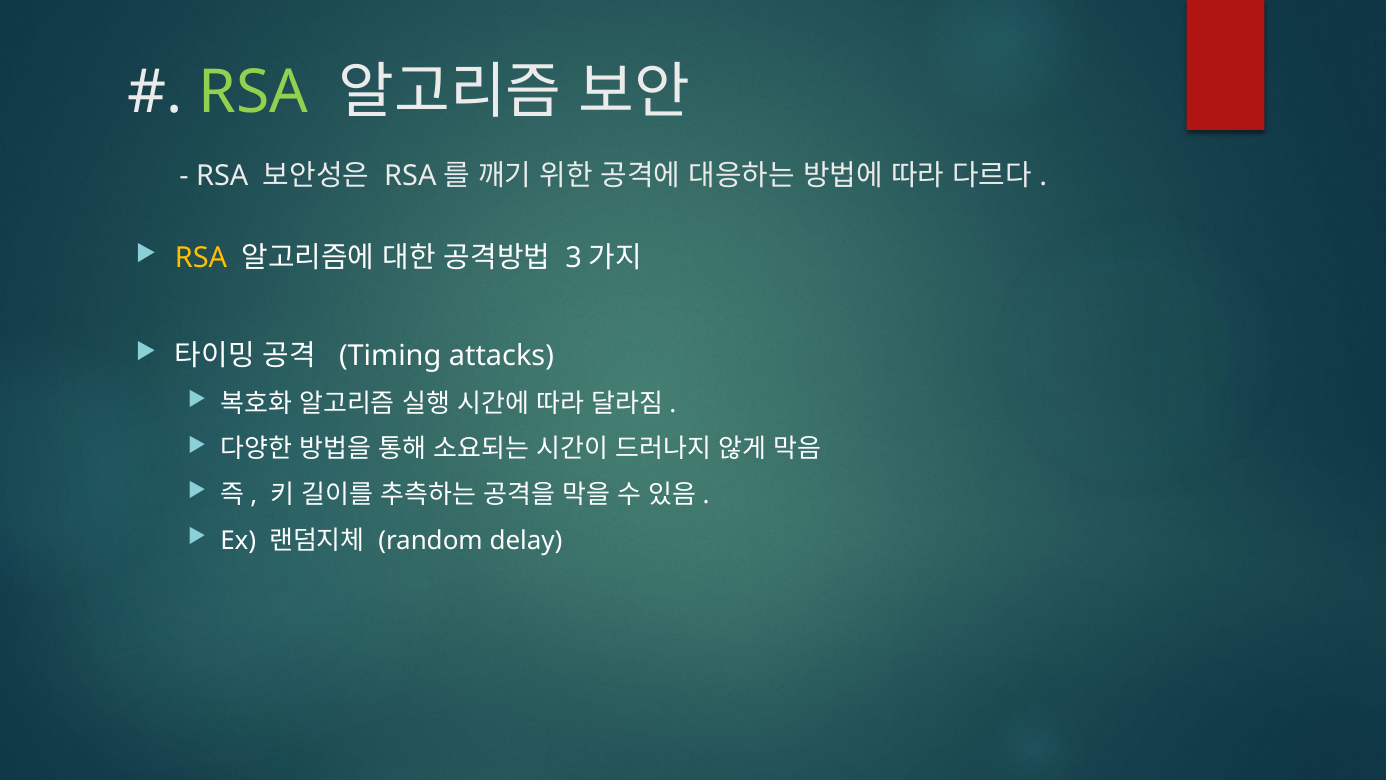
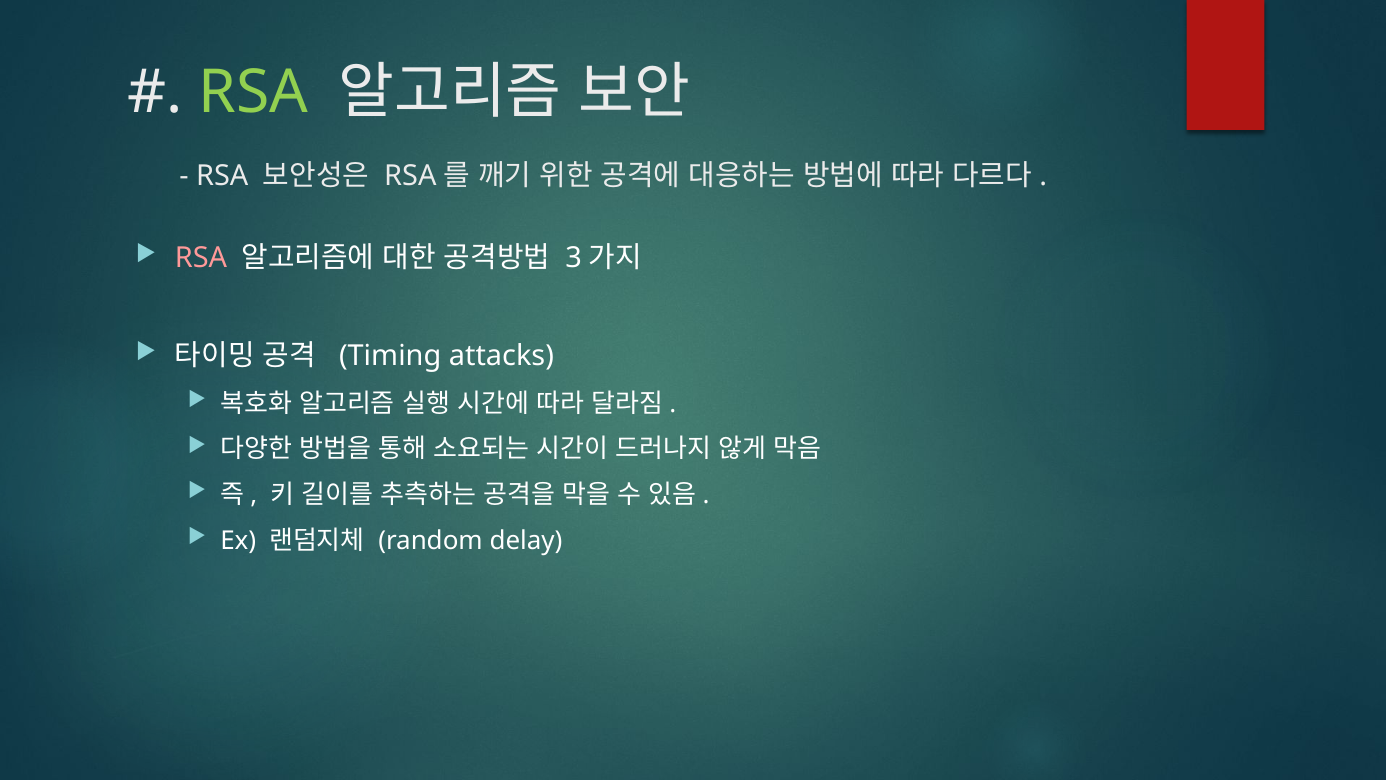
RSA at (201, 258) colour: yellow -> pink
